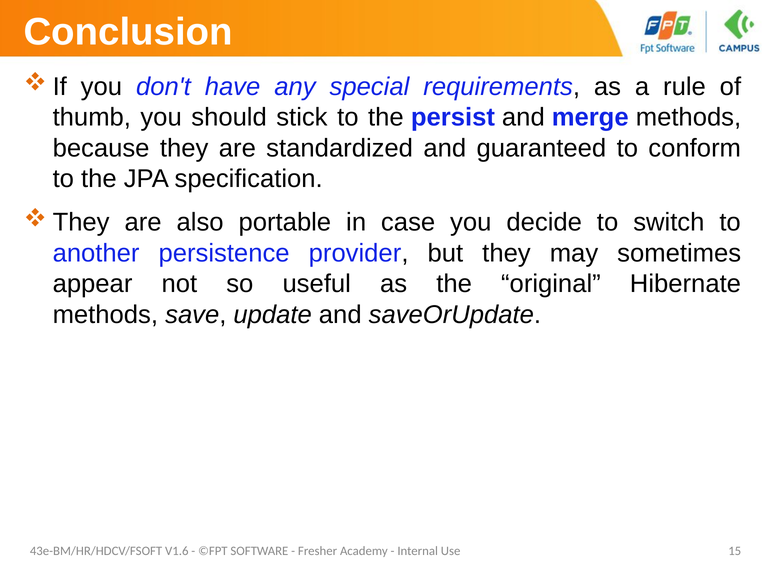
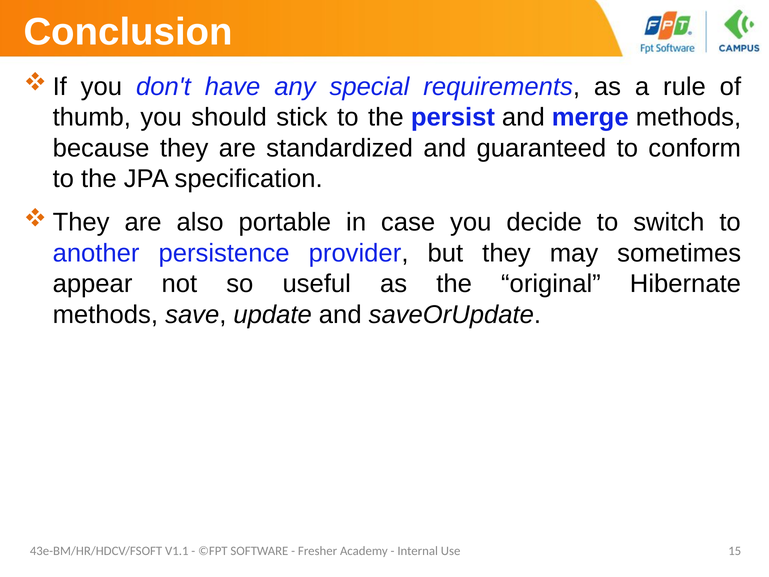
V1.6: V1.6 -> V1.1
